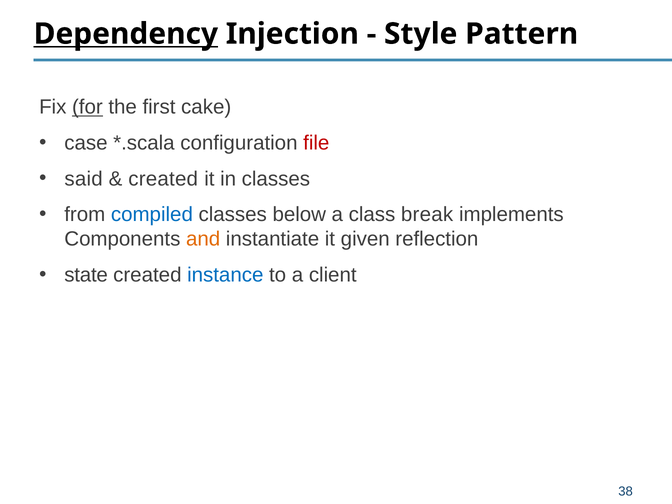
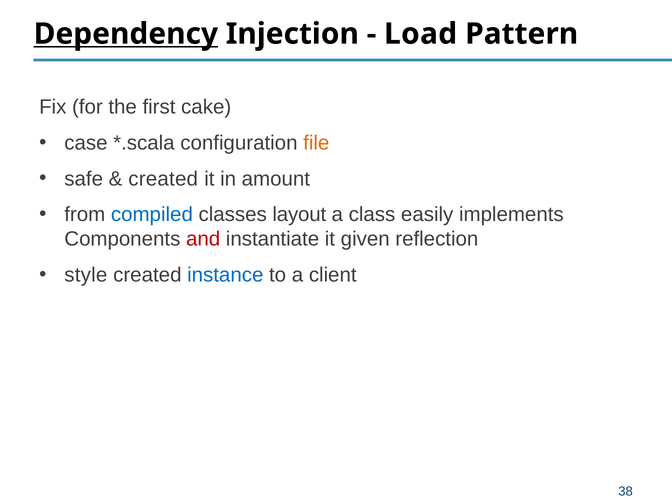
Style: Style -> Load
for underline: present -> none
file colour: red -> orange
said: said -> safe
in classes: classes -> amount
below: below -> layout
break: break -> easily
and colour: orange -> red
state: state -> style
